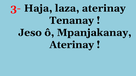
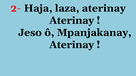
3-: 3- -> 2-
Tenanay at (72, 21): Tenanay -> Aterinay
